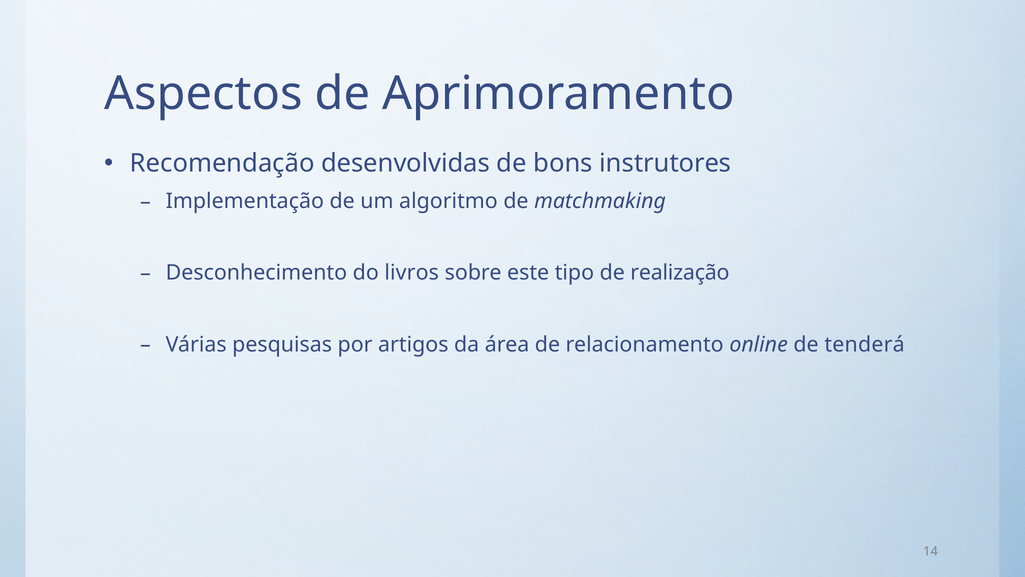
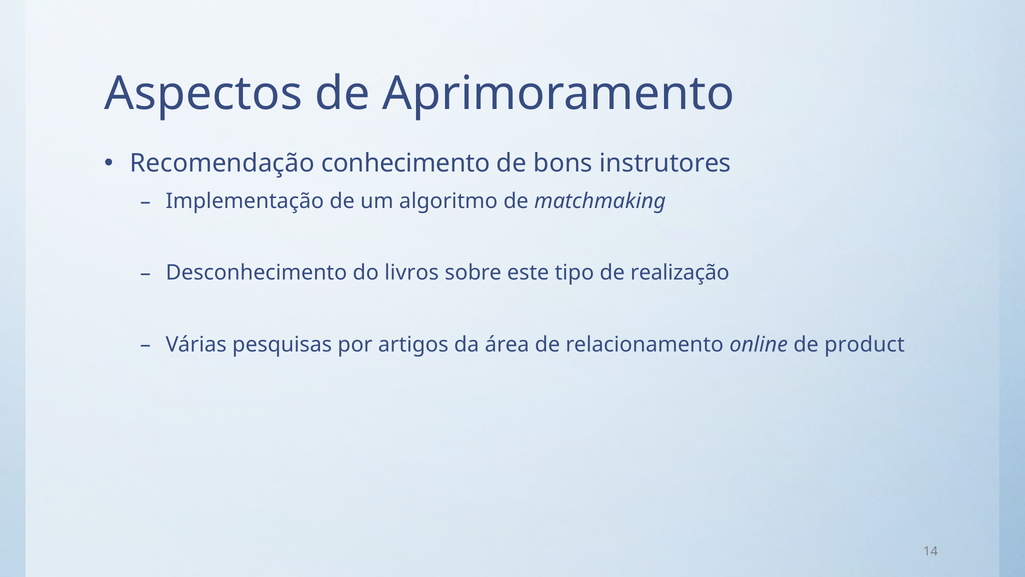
desenvolvidas: desenvolvidas -> conhecimento
tenderá: tenderá -> product
